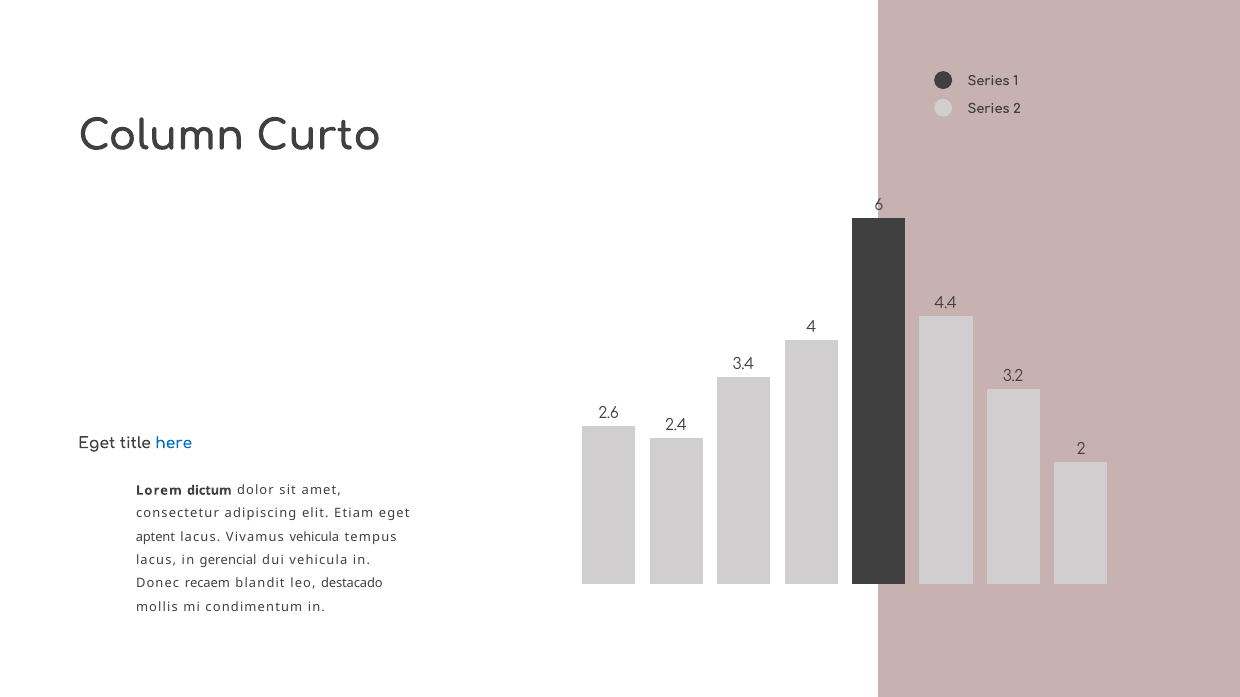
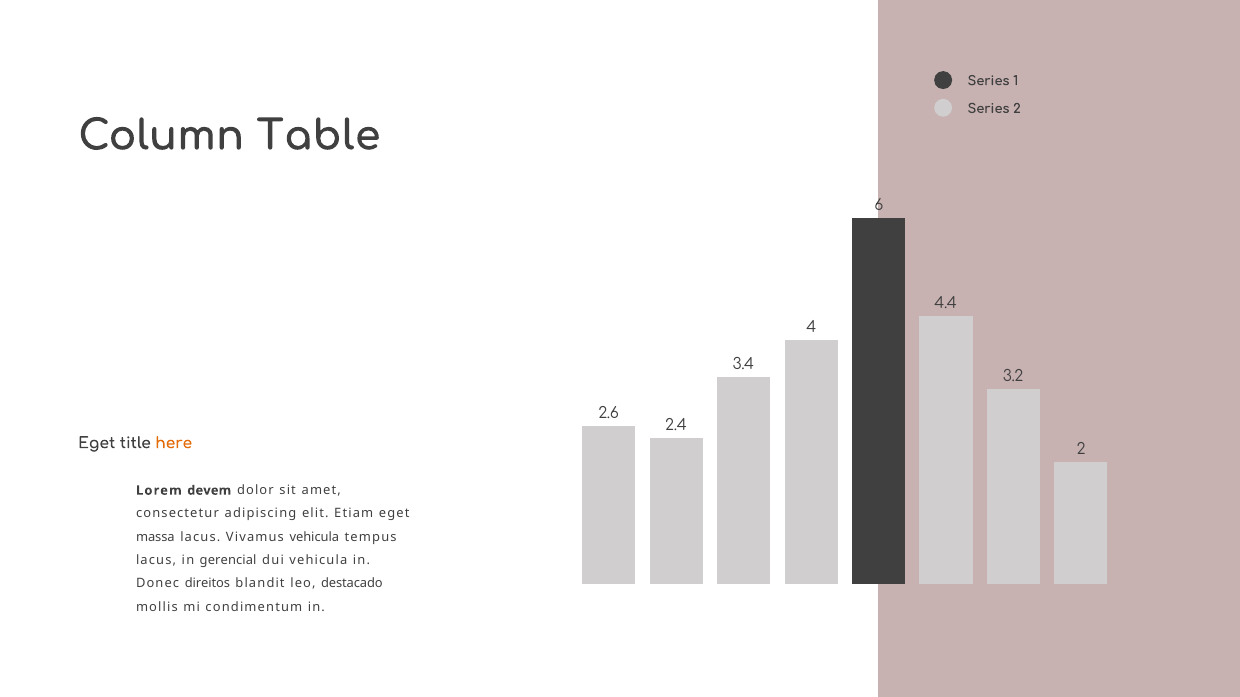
Curto: Curto -> Table
here colour: blue -> orange
dictum: dictum -> devem
aptent: aptent -> massa
recaem: recaem -> direitos
